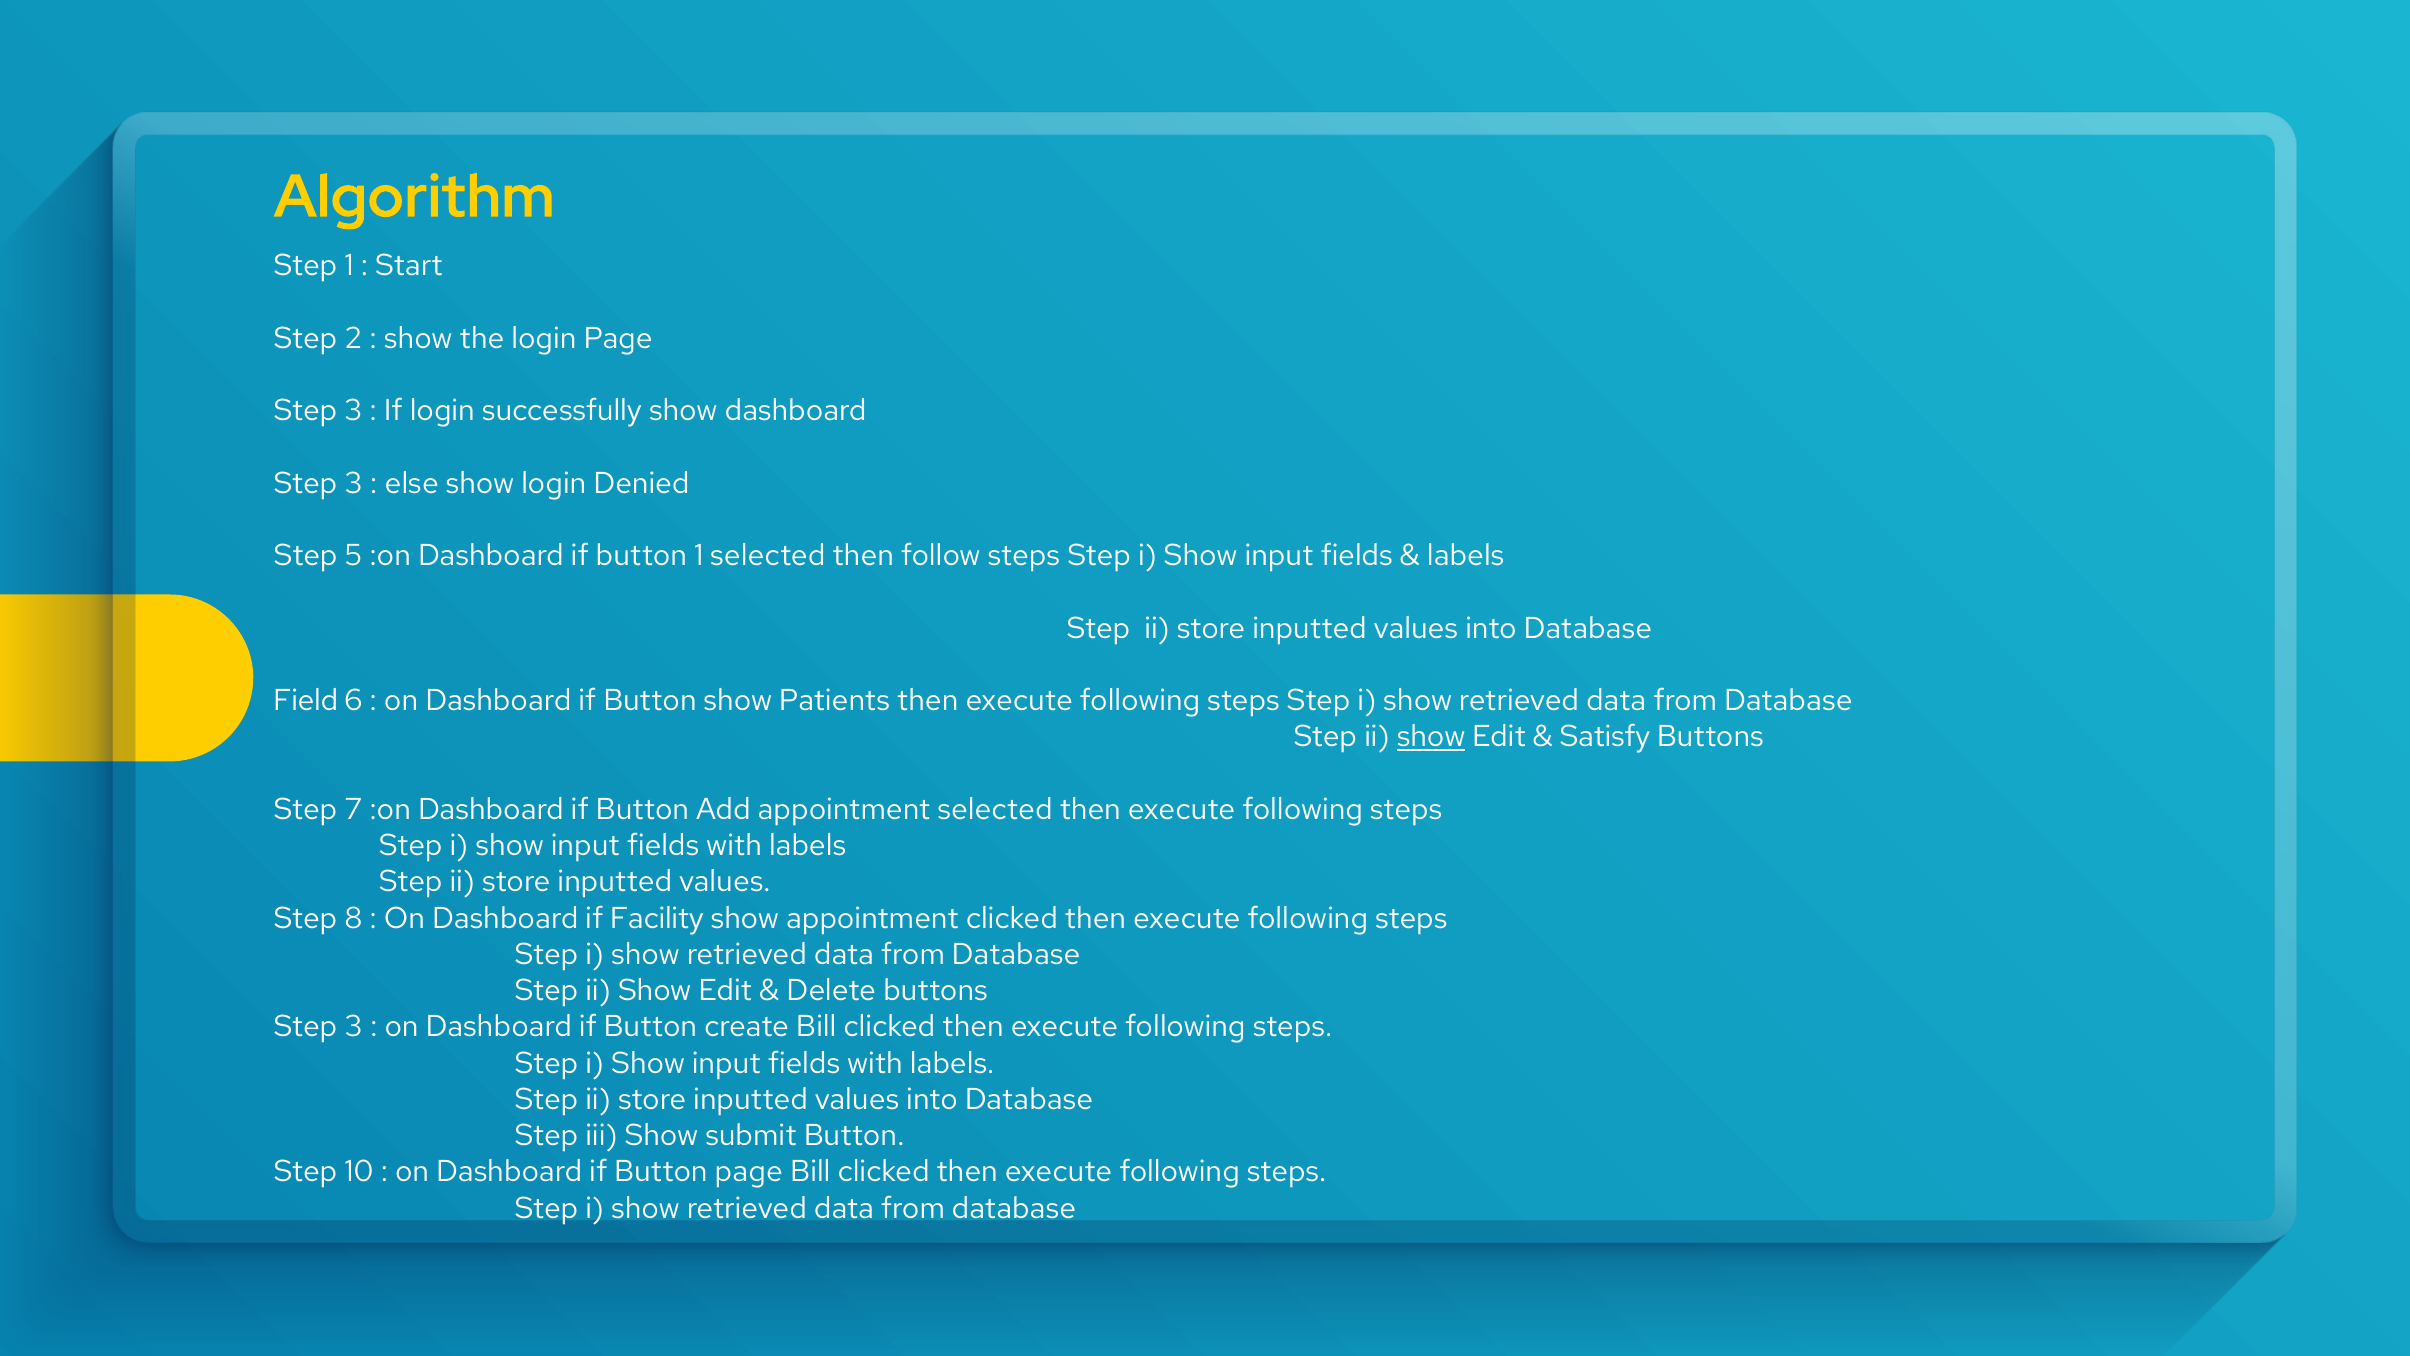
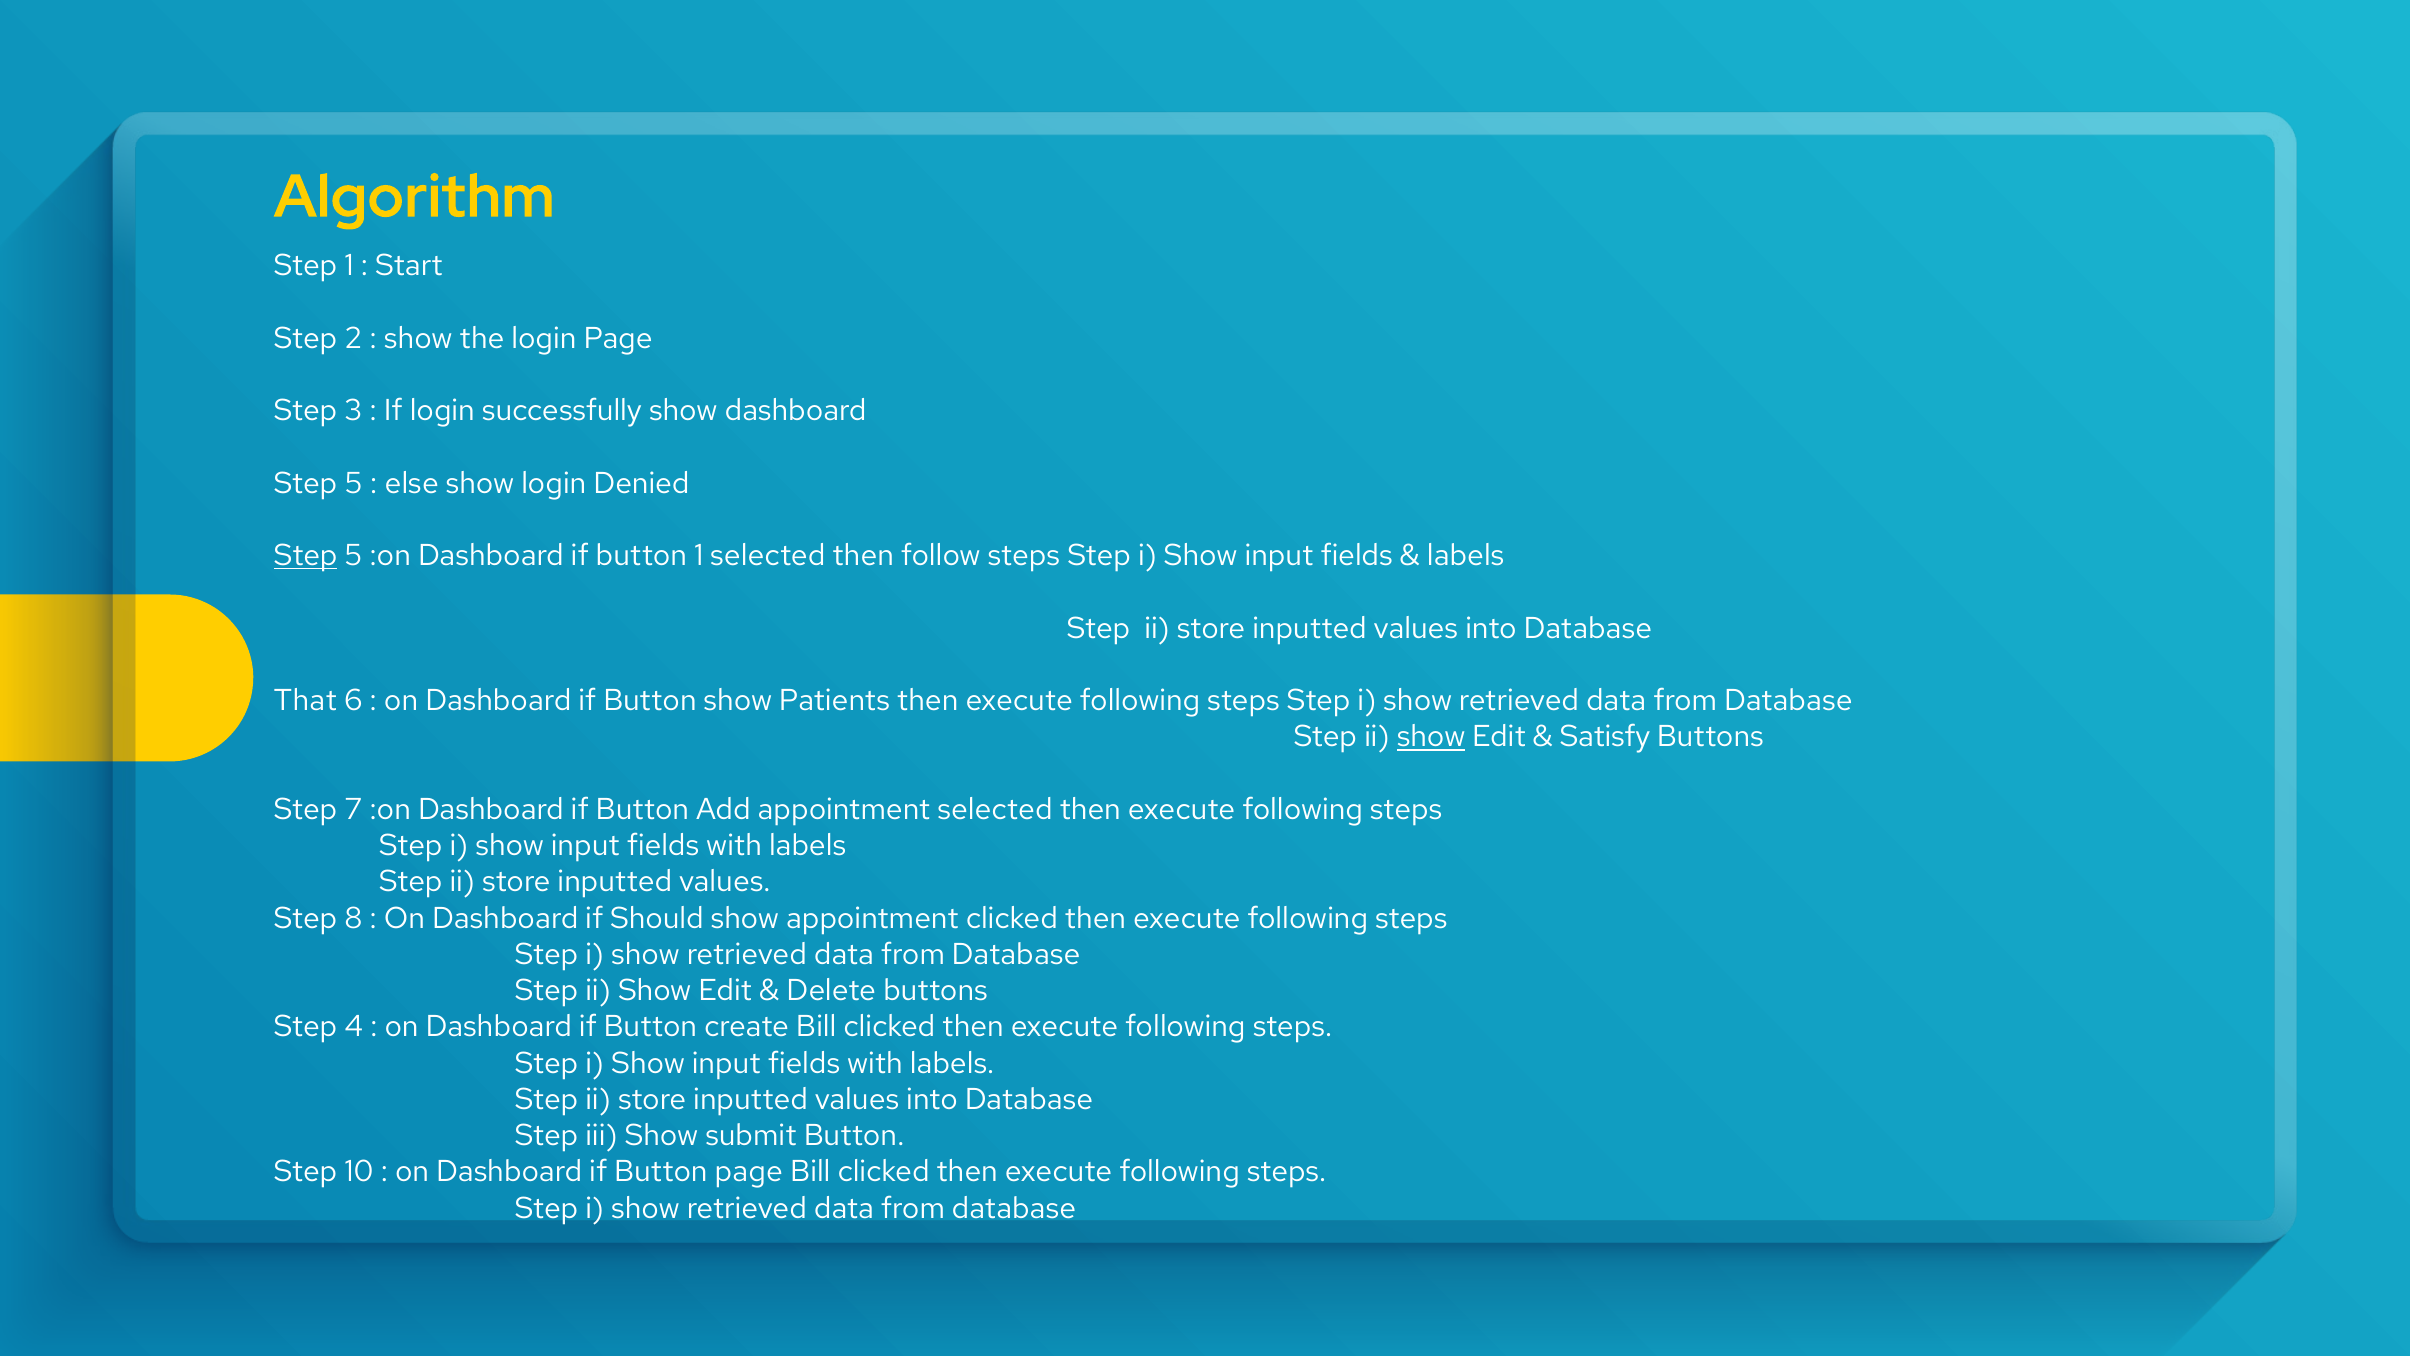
3 at (354, 483): 3 -> 5
Step at (306, 555) underline: none -> present
Field: Field -> That
Facility: Facility -> Should
3 at (354, 1027): 3 -> 4
